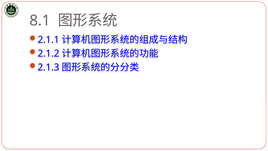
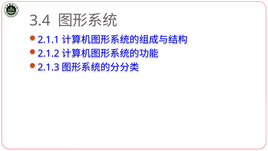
8.1: 8.1 -> 3.4
